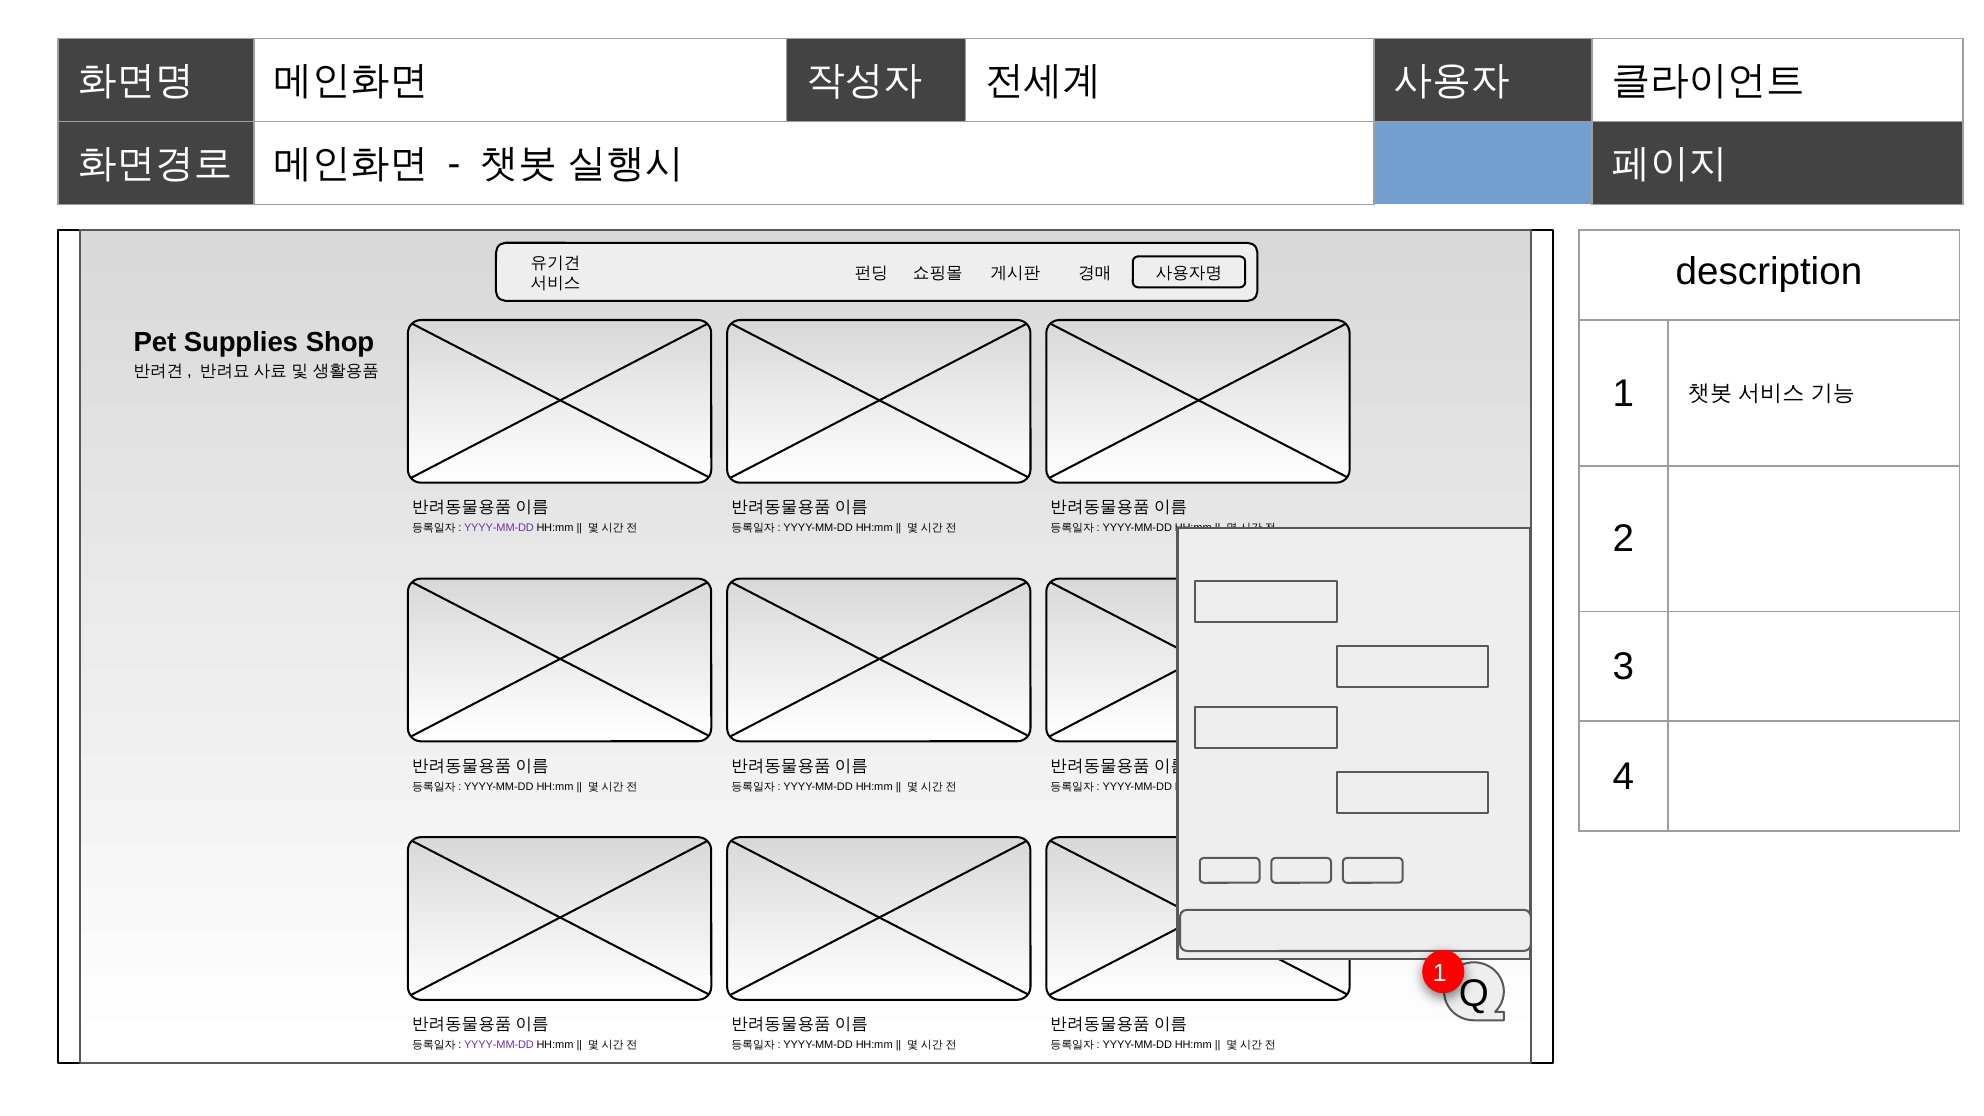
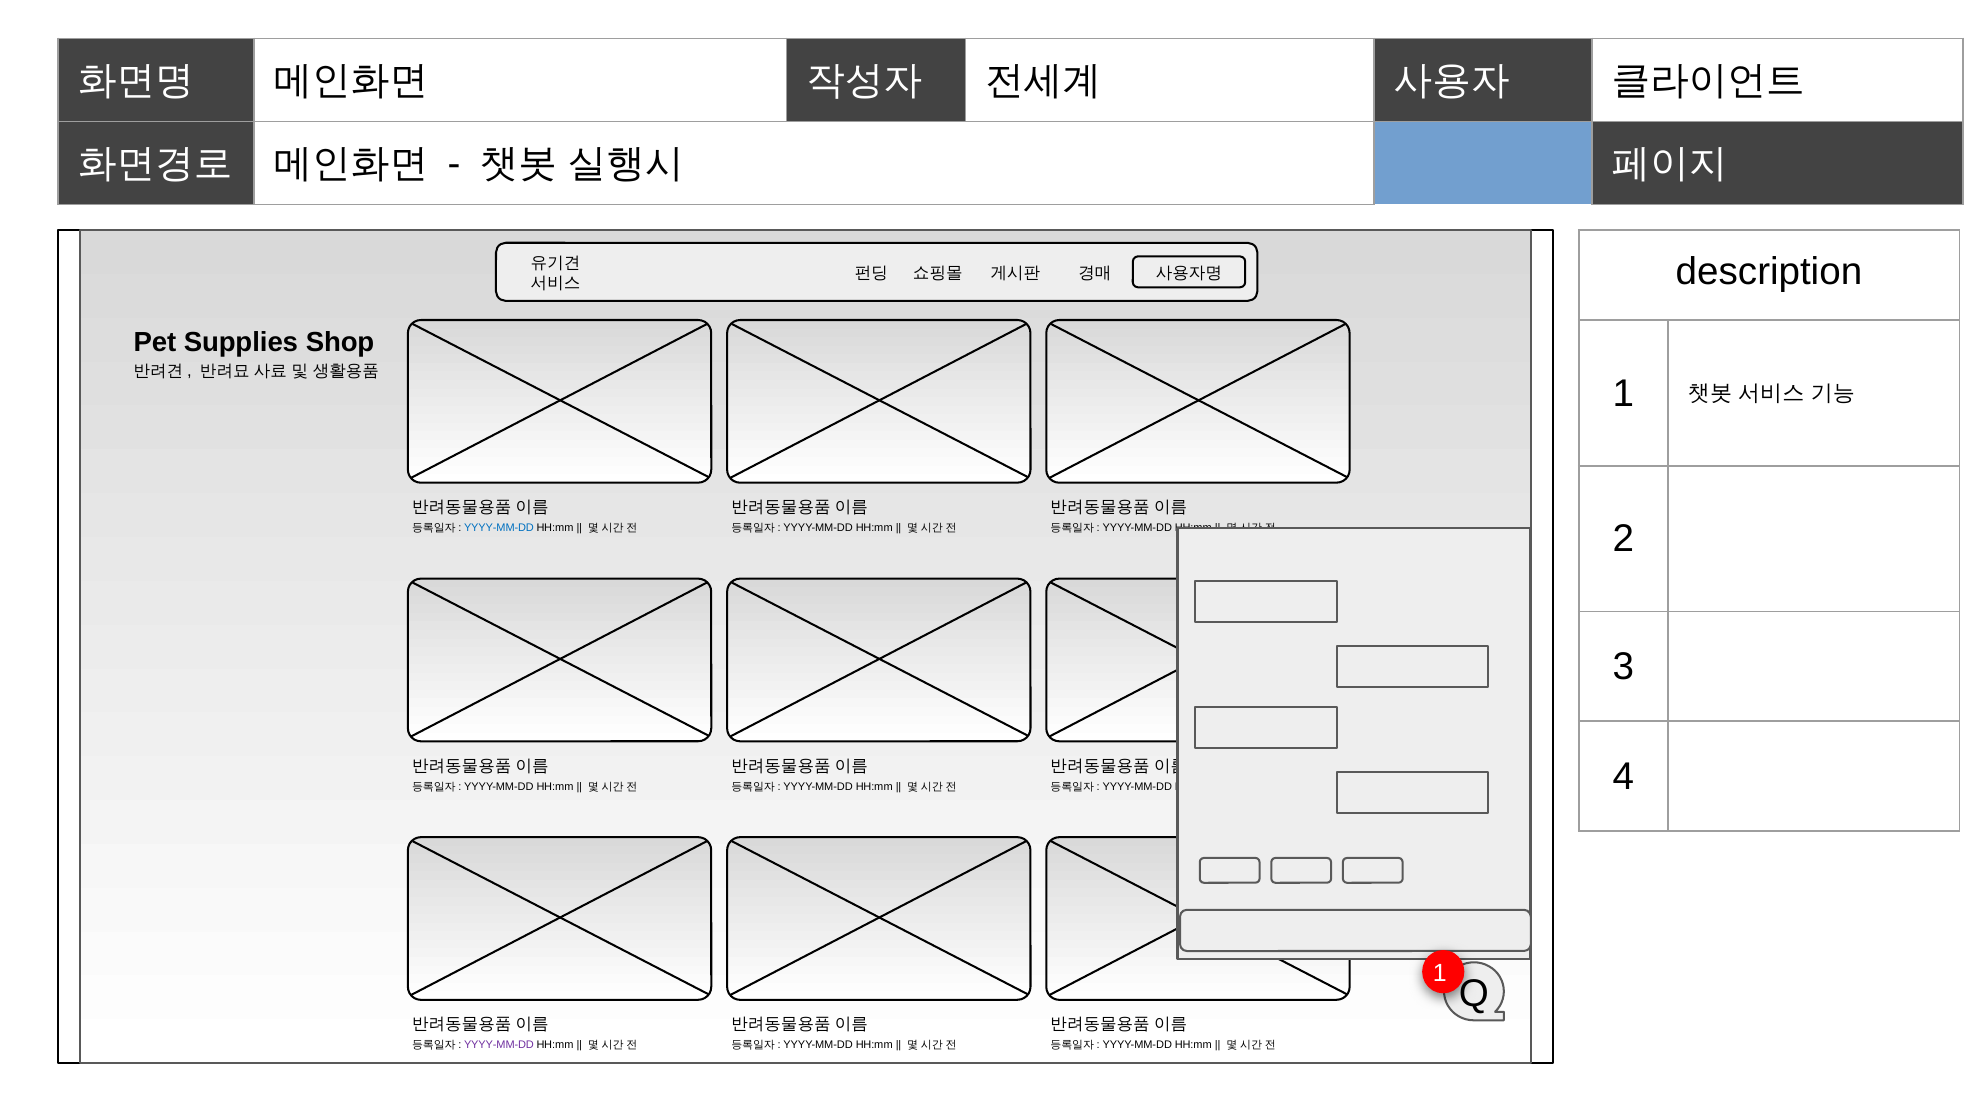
YYYY-MM-DD at (499, 528) colour: purple -> blue
